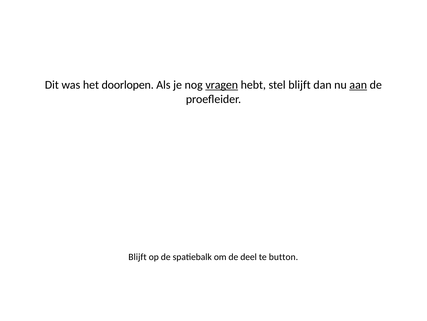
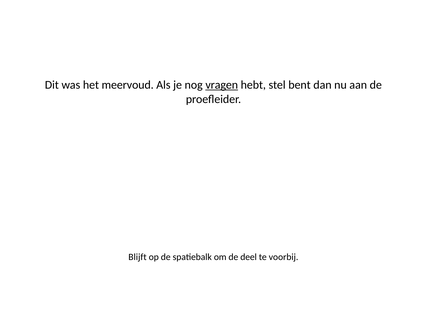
doorlopen: doorlopen -> meervoud
stel blijft: blijft -> bent
aan underline: present -> none
button: button -> voorbij
